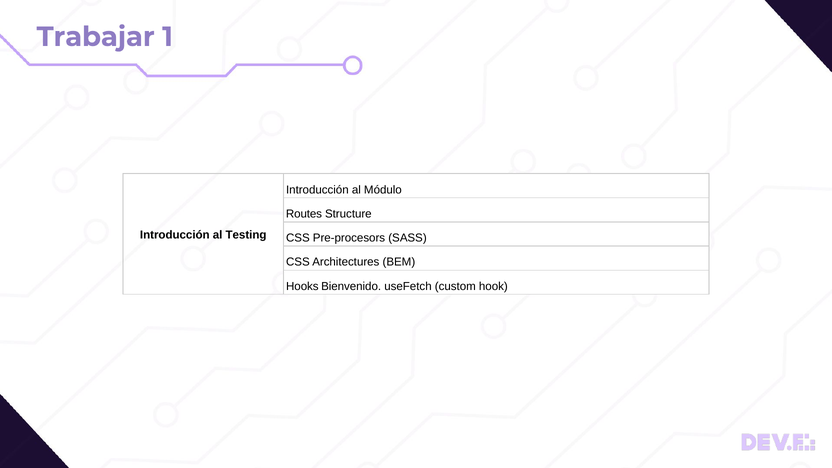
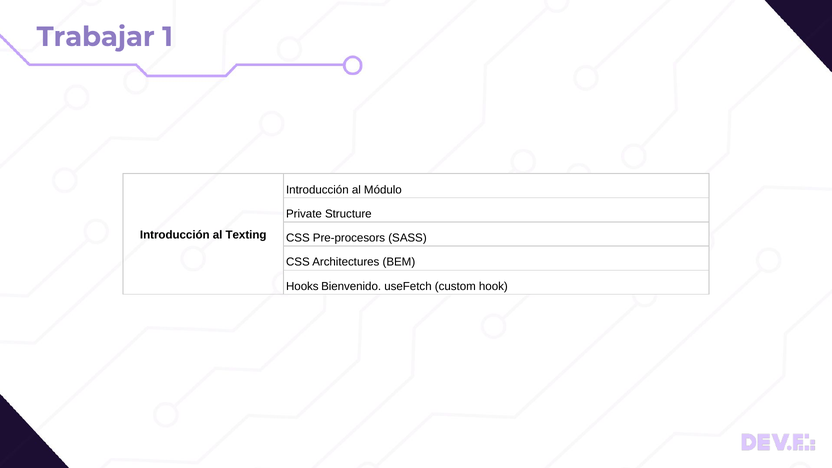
Routes: Routes -> Private
Testing: Testing -> Texting
